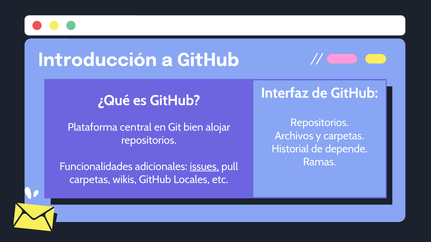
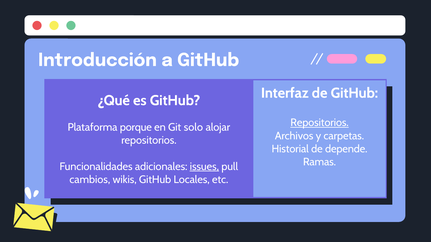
Repositorios at (320, 123) underline: none -> present
central: central -> porque
bien: bien -> solo
carpetas at (90, 180): carpetas -> cambios
